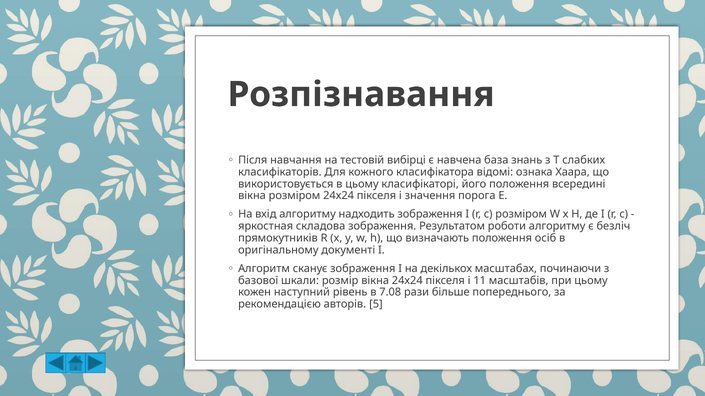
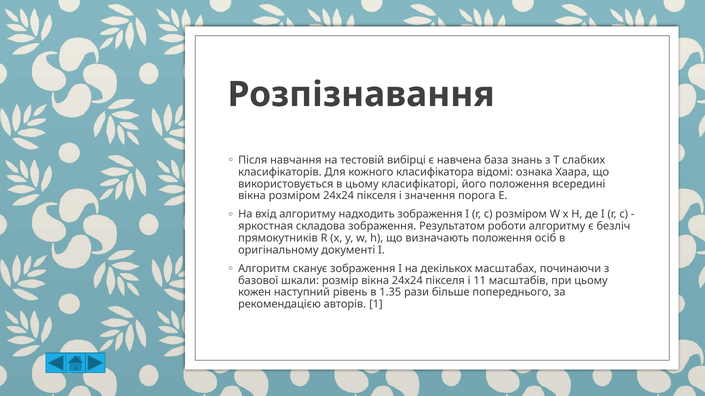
7.08: 7.08 -> 1.35
5: 5 -> 1
